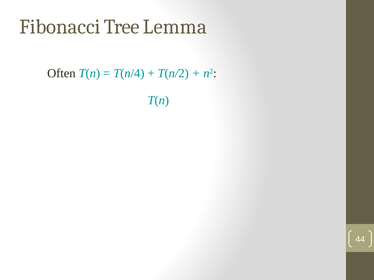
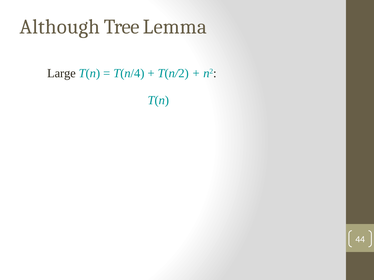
Fibonacci: Fibonacci -> Although
Often: Often -> Large
